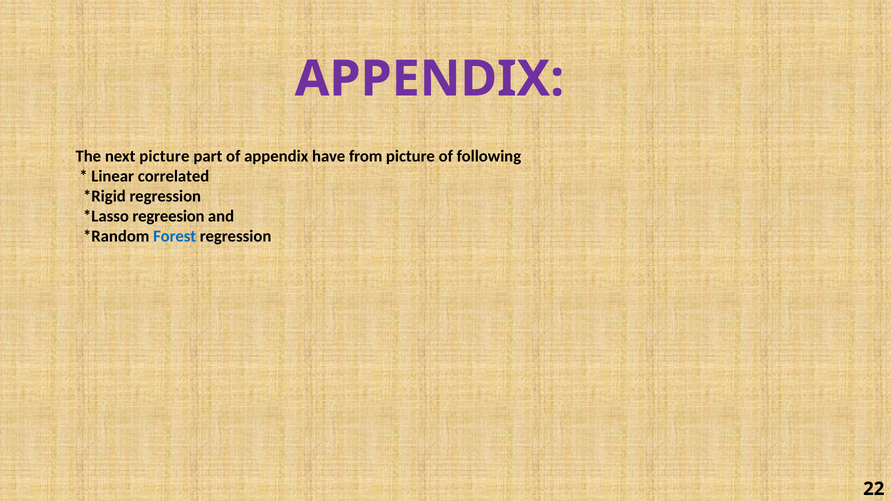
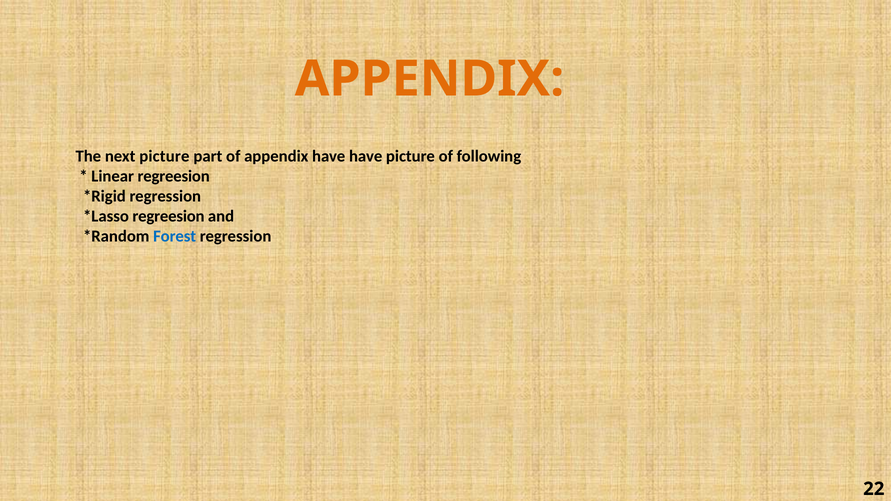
APPENDIX at (429, 79) colour: purple -> orange
have from: from -> have
Linear correlated: correlated -> regreesion
